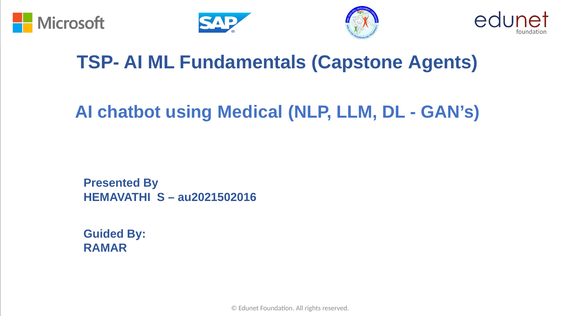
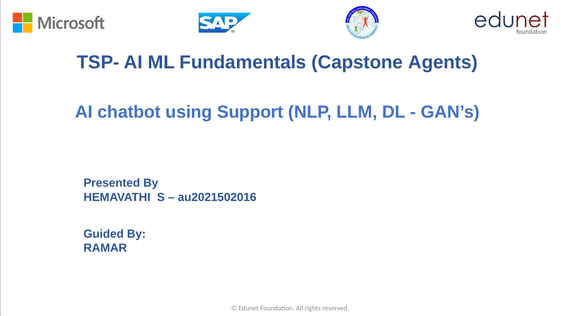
Medical: Medical -> Support
